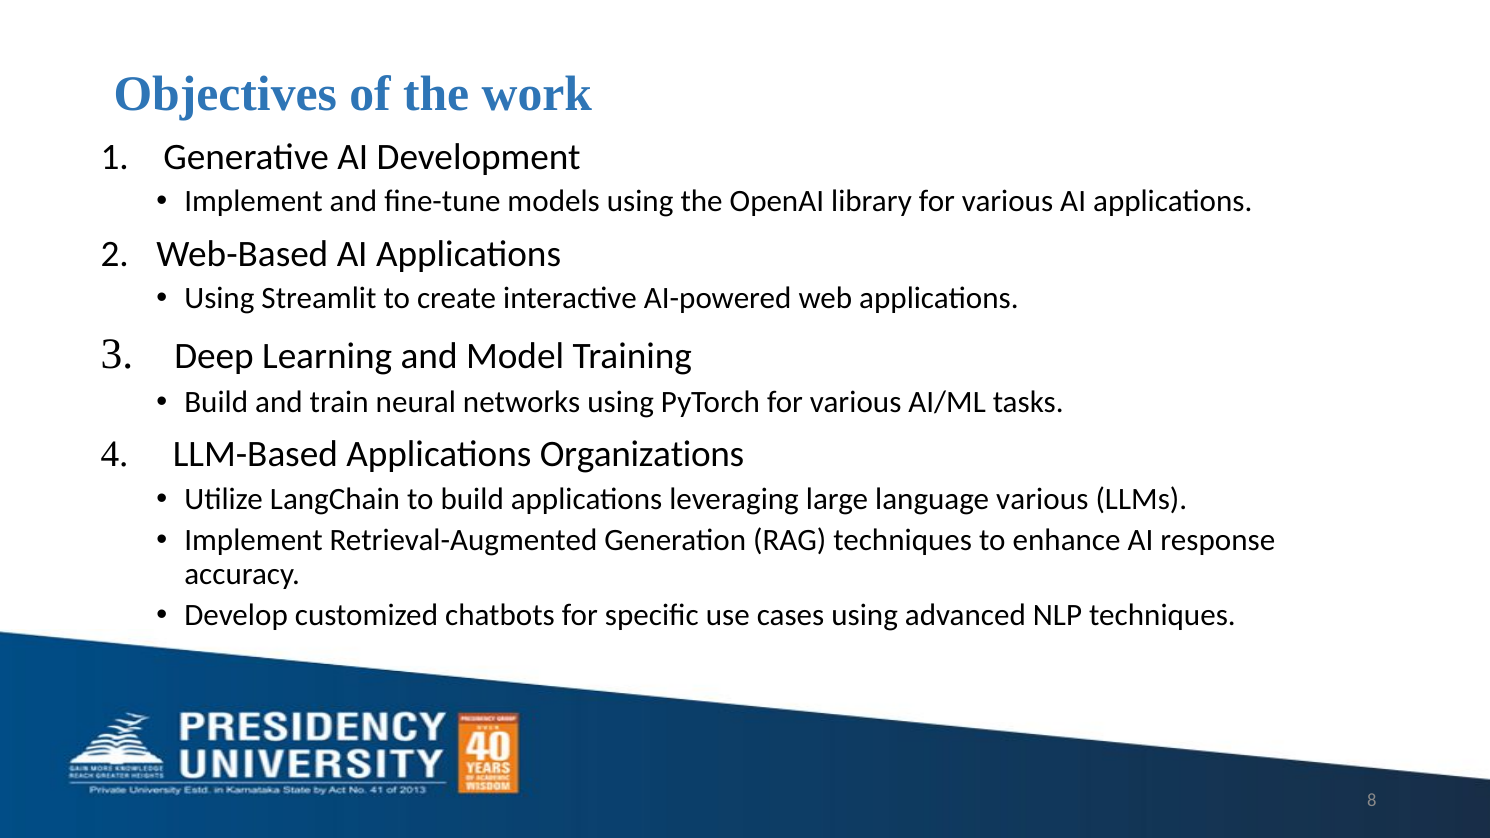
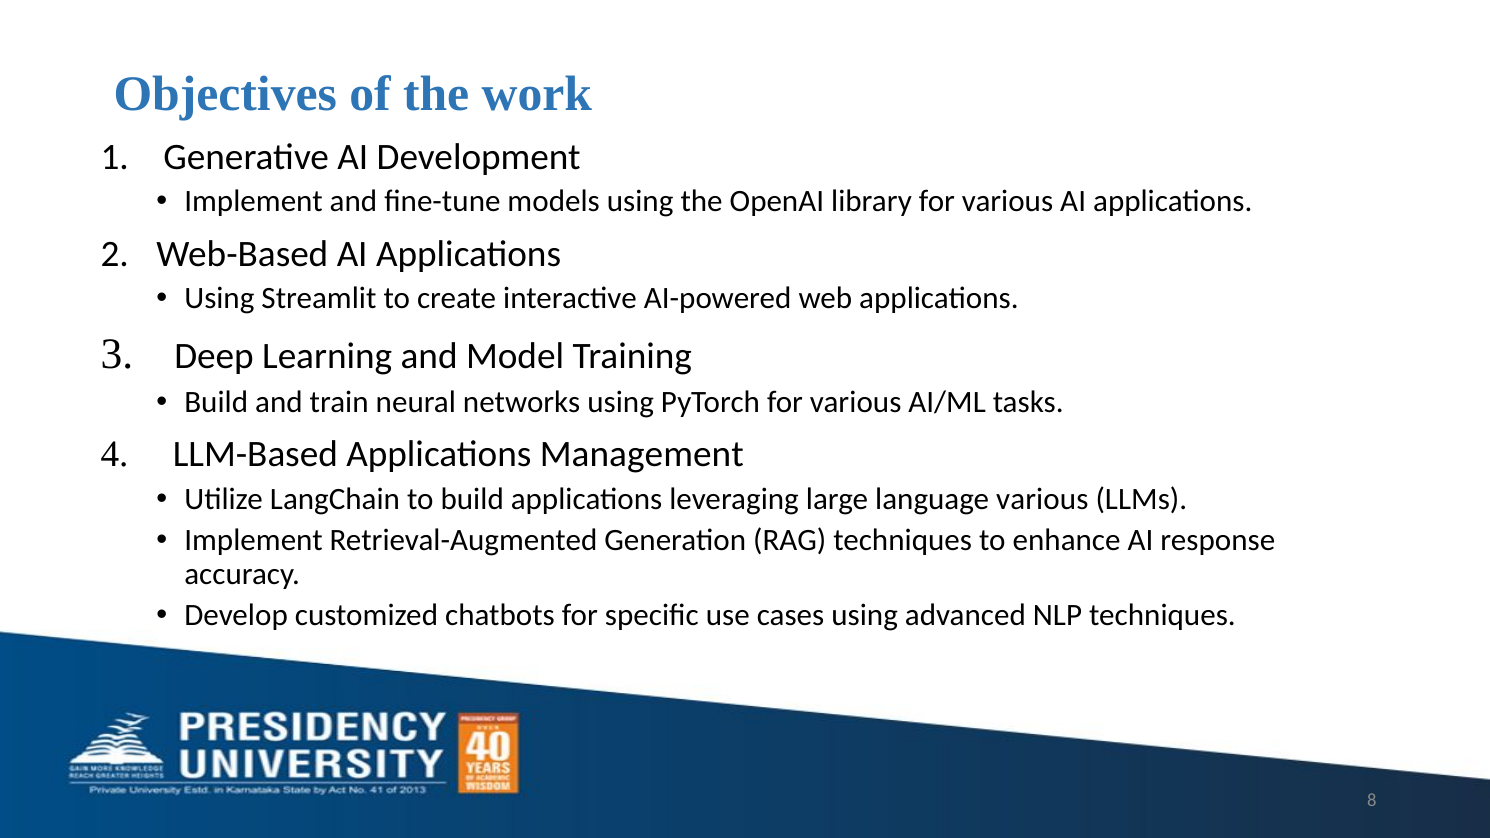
Organizations: Organizations -> Management
